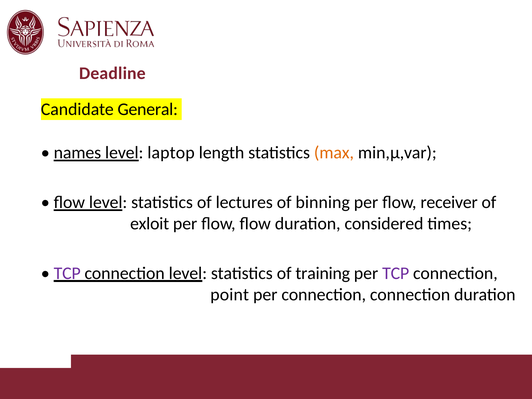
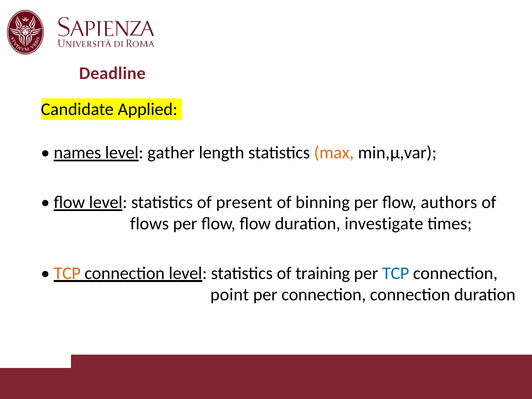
General: General -> Applied
laptop: laptop -> gather
lectures: lectures -> present
receiver: receiver -> authors
exloit: exloit -> flows
considered: considered -> investigate
TCP at (67, 273) colour: purple -> orange
TCP at (396, 273) colour: purple -> blue
